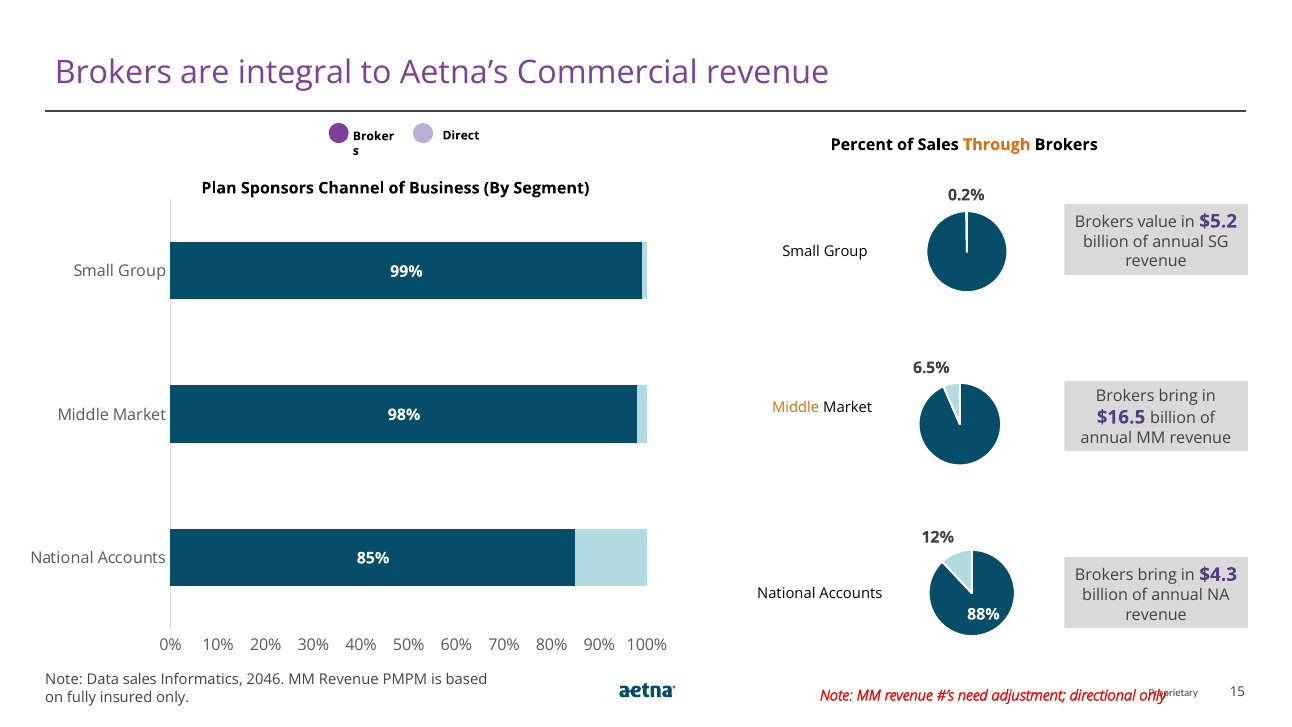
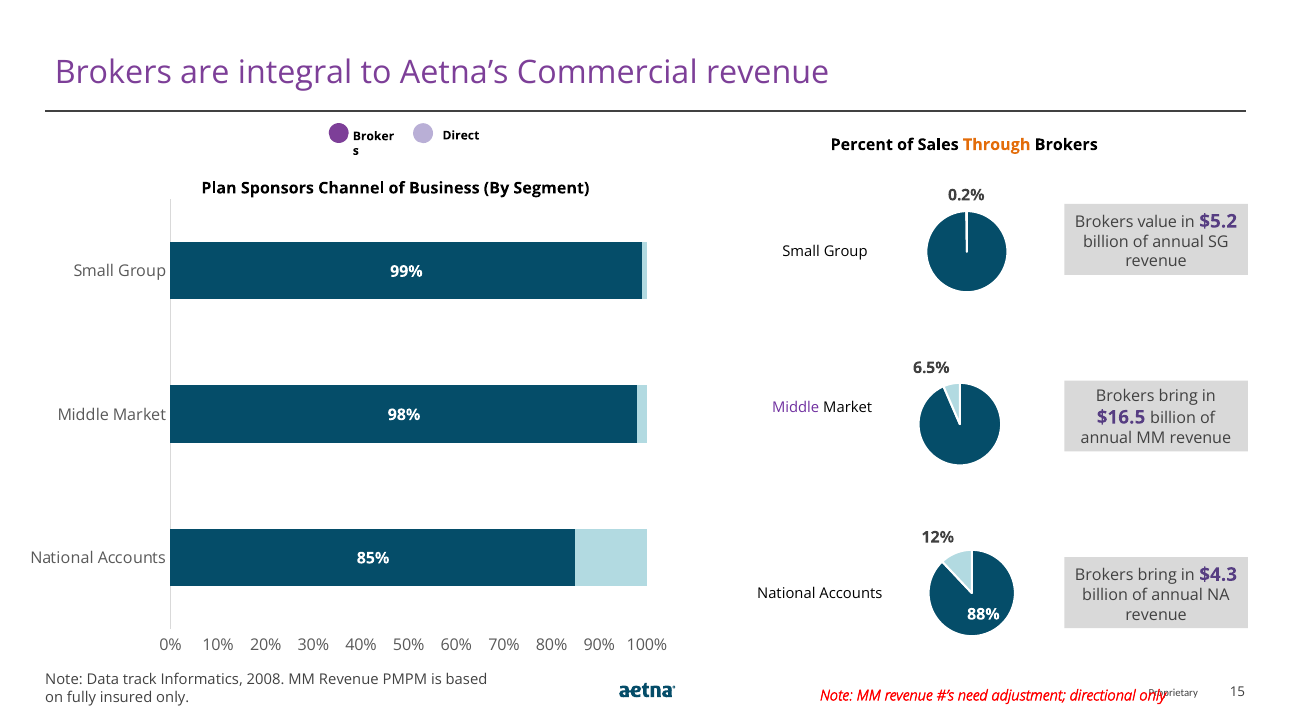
Middle at (796, 408) colour: orange -> purple
Data sales: sales -> track
2046: 2046 -> 2008
